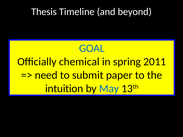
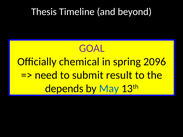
GOAL colour: blue -> purple
2011: 2011 -> 2096
paper: paper -> result
intuition: intuition -> depends
